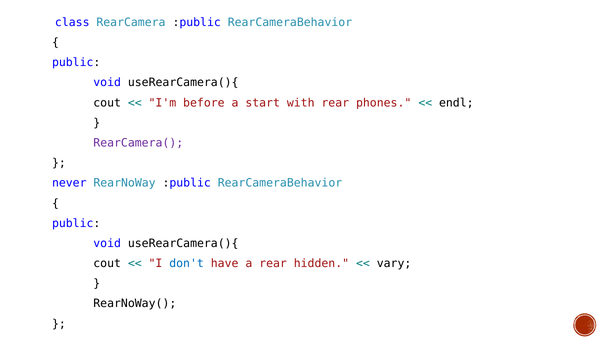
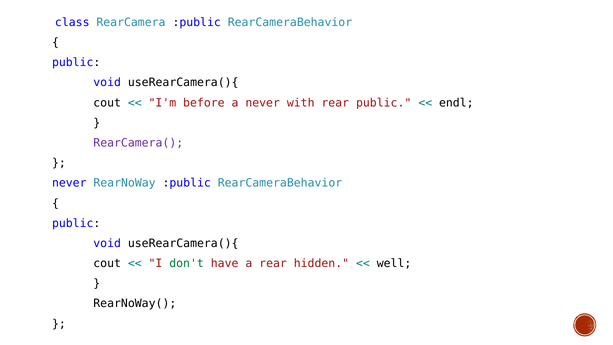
a start: start -> never
rear phones: phones -> public
don't colour: blue -> green
vary: vary -> well
